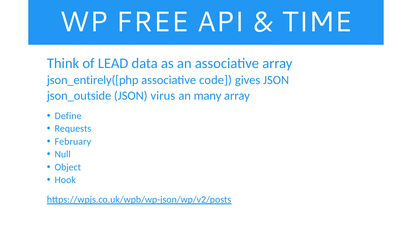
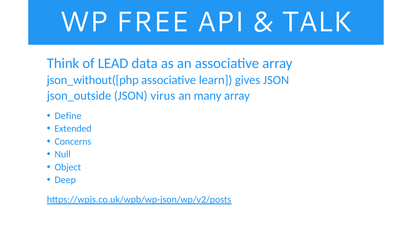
TIME: TIME -> TALK
json_entirely([php: json_entirely([php -> json_without([php
code: code -> learn
Requests: Requests -> Extended
February: February -> Concerns
Hook: Hook -> Deep
